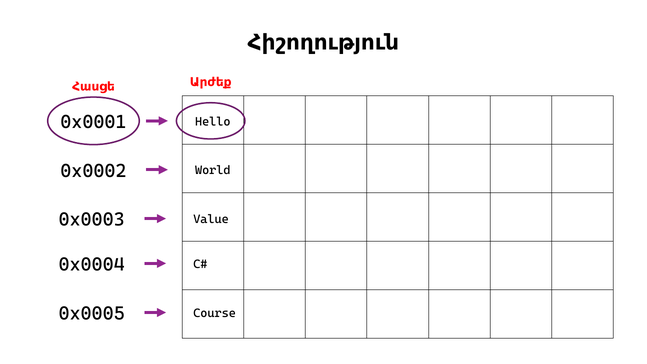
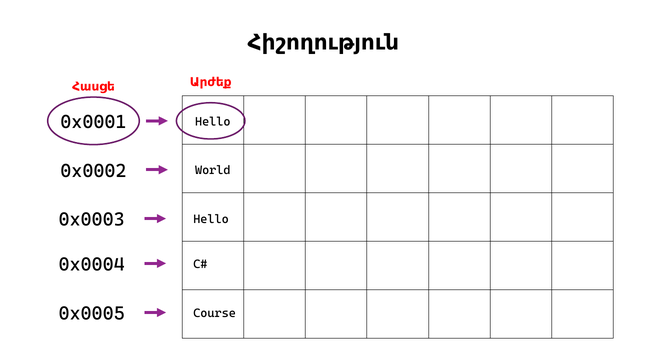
0x0003 Value: Value -> Hello
